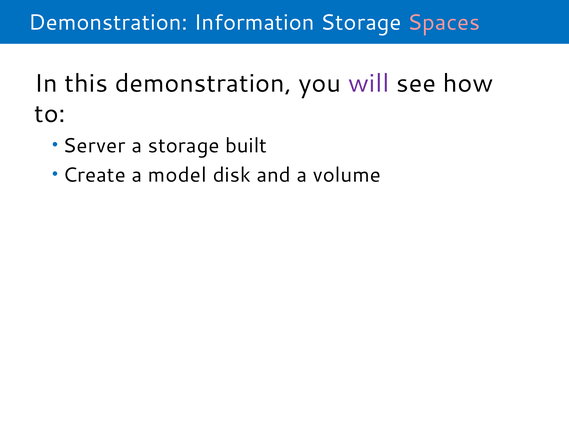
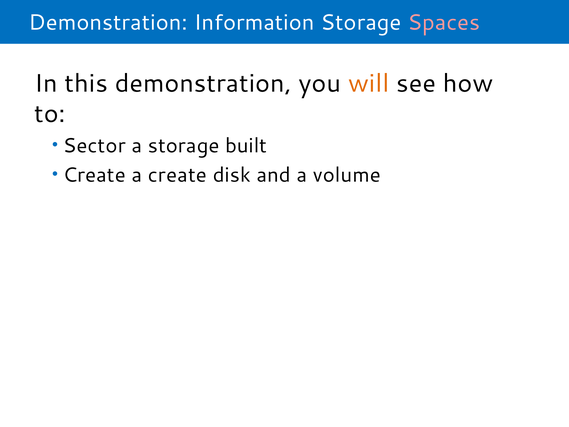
will colour: purple -> orange
Server: Server -> Sector
a model: model -> create
